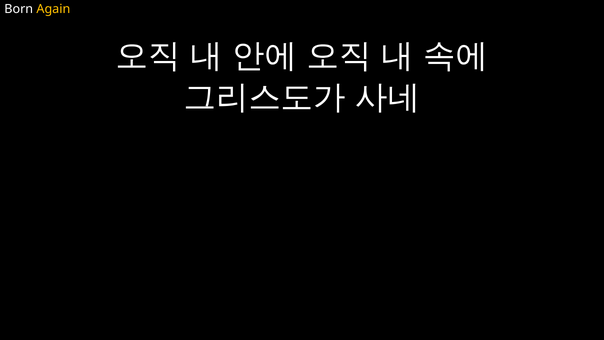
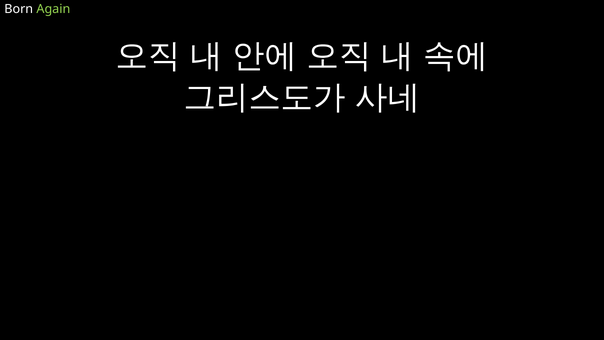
Again colour: yellow -> light green
